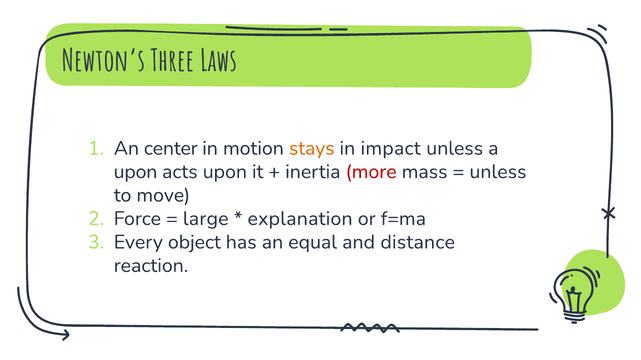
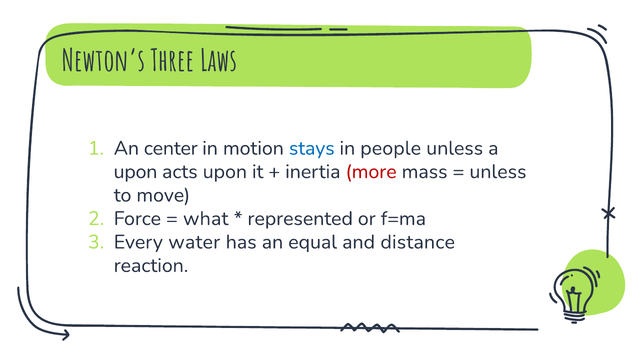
stays colour: orange -> blue
impact: impact -> people
large: large -> what
explanation: explanation -> represented
object: object -> water
